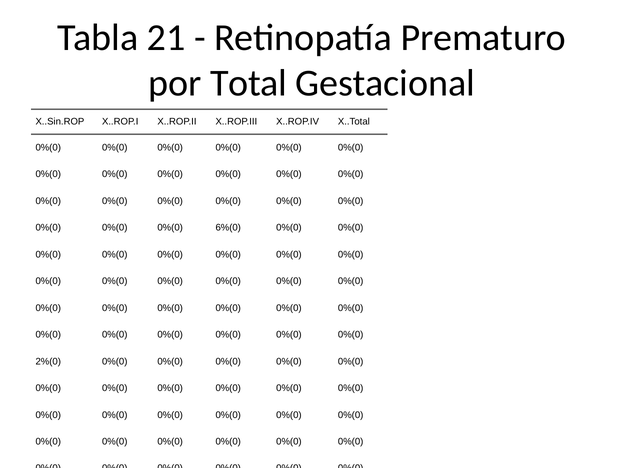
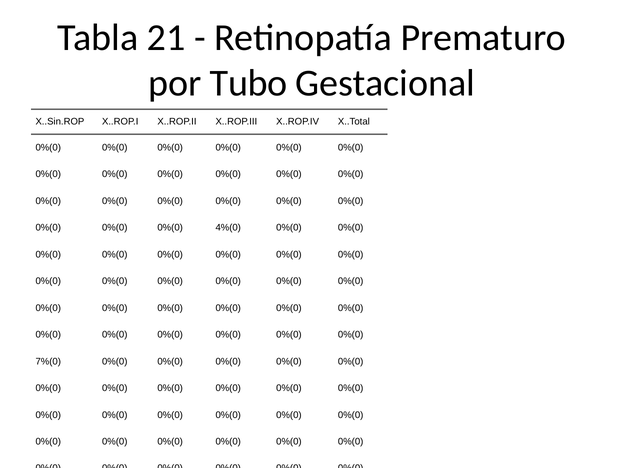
Total: Total -> Tubo
6%(0: 6%(0 -> 4%(0
2%(0: 2%(0 -> 7%(0
